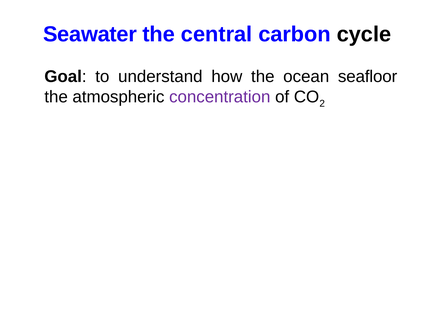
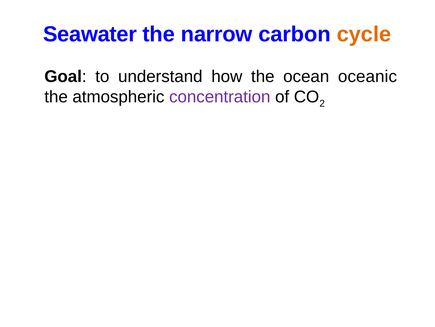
central: central -> narrow
cycle colour: black -> orange
seafloor: seafloor -> oceanic
